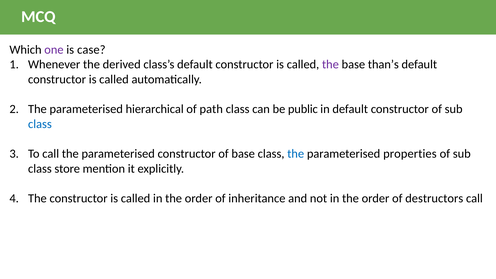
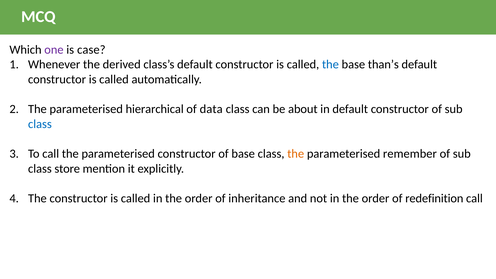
the at (330, 65) colour: purple -> blue
path: path -> data
public: public -> about
the at (296, 154) colour: blue -> orange
properties: properties -> remember
destructors: destructors -> redefinition
